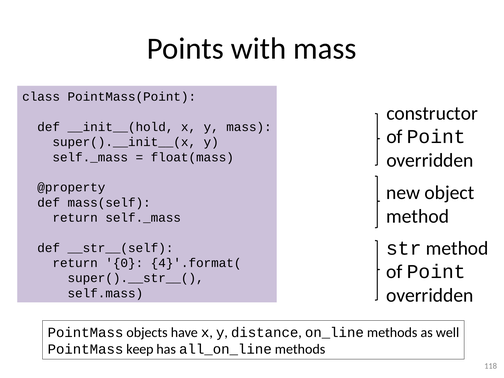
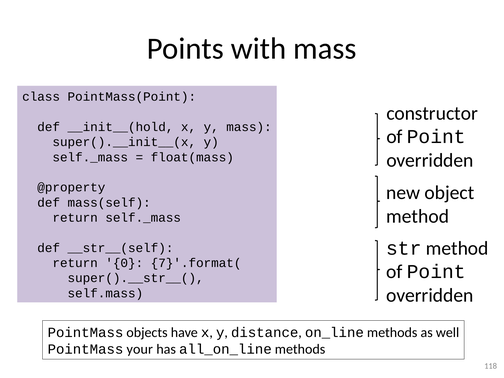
4}'.format(: 4}'.format( -> 7}'.format(
keep: keep -> your
